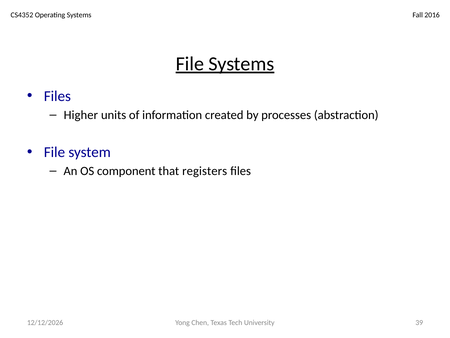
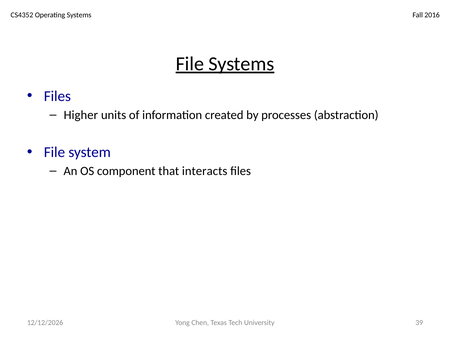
registers: registers -> interacts
